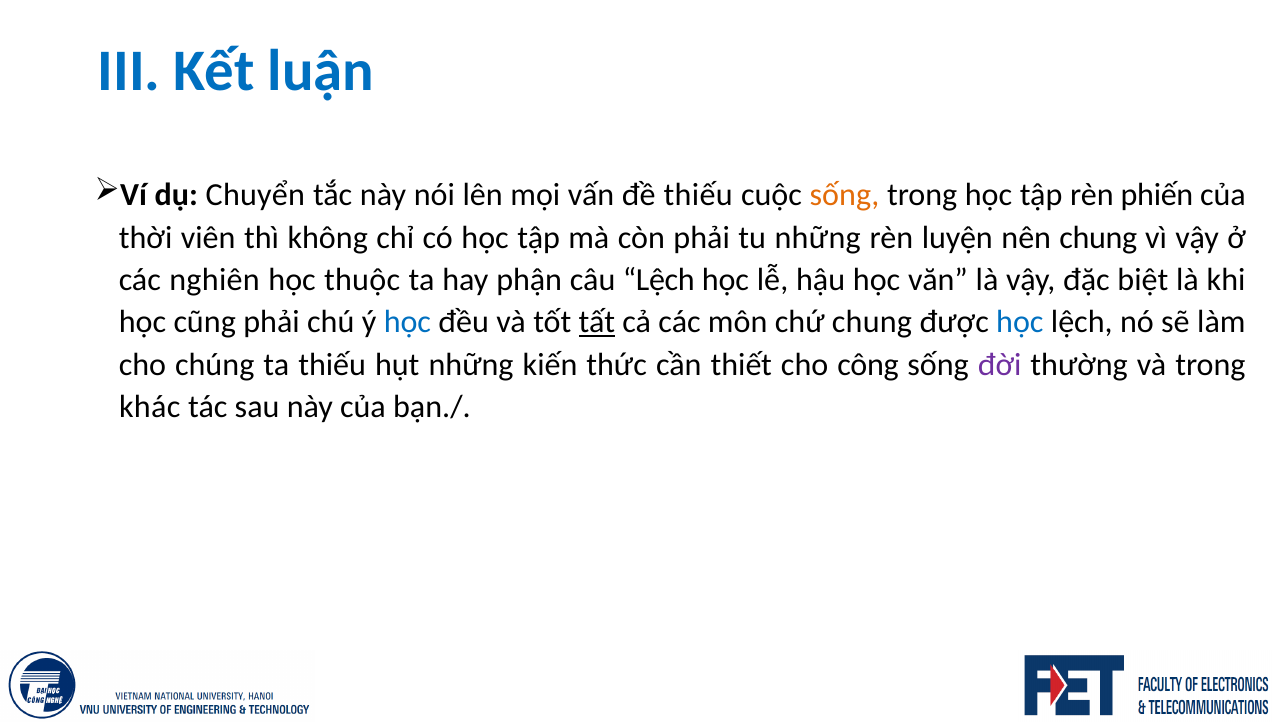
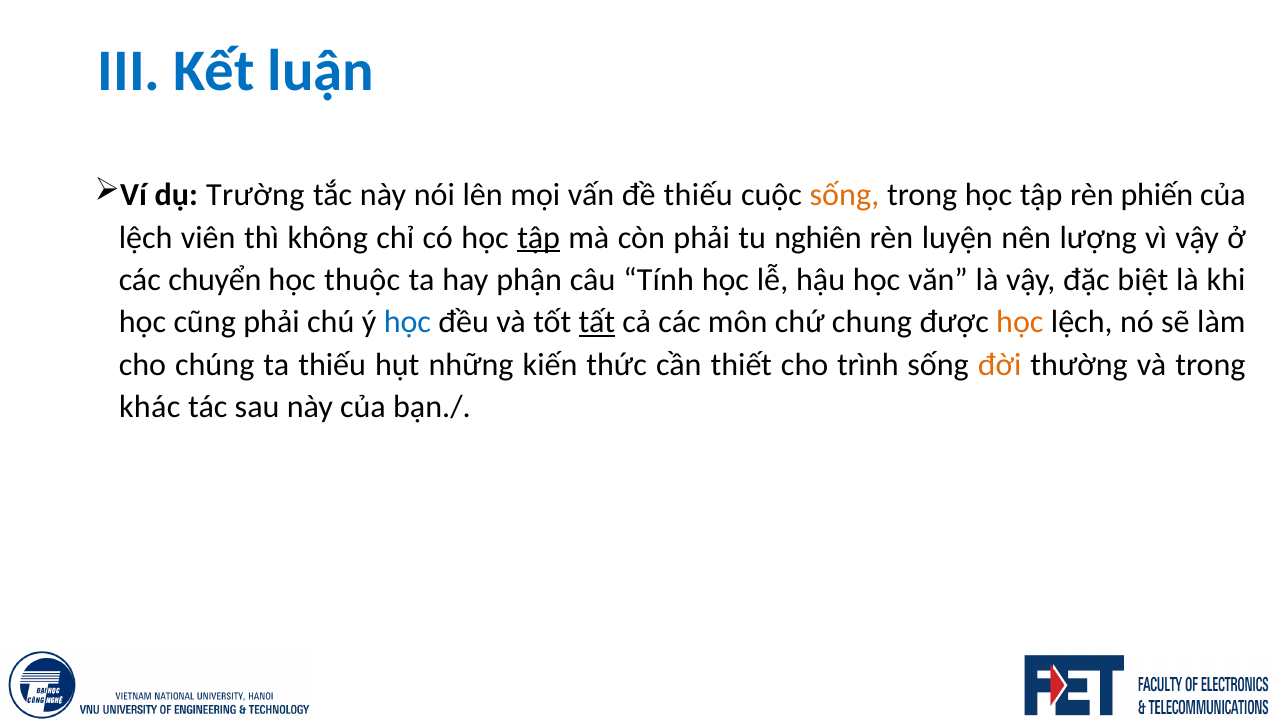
Chuyển: Chuyển -> Trường
thời at (146, 238): thời -> lệch
tập at (539, 238) underline: none -> present
tu những: những -> nghiên
nên chung: chung -> lượng
nghiên: nghiên -> chuyển
câu Lệch: Lệch -> Tính
học at (1020, 322) colour: blue -> orange
công: công -> trình
đời colour: purple -> orange
